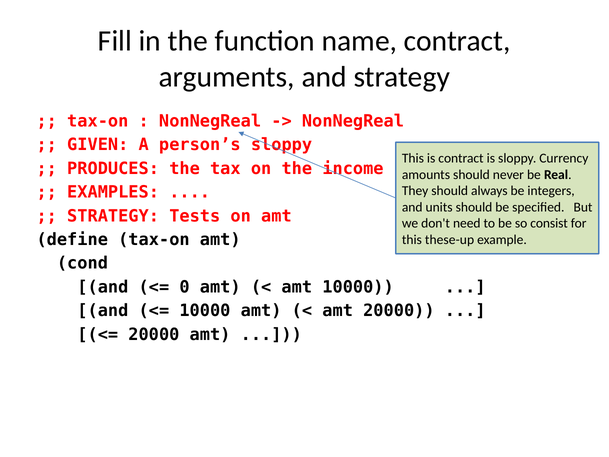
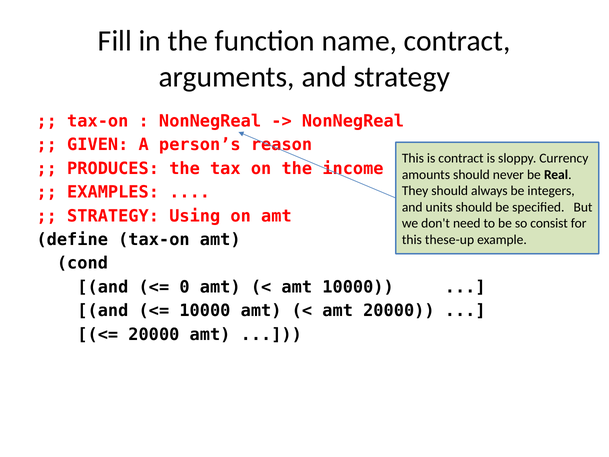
person’s sloppy: sloppy -> reason
Tests: Tests -> Using
